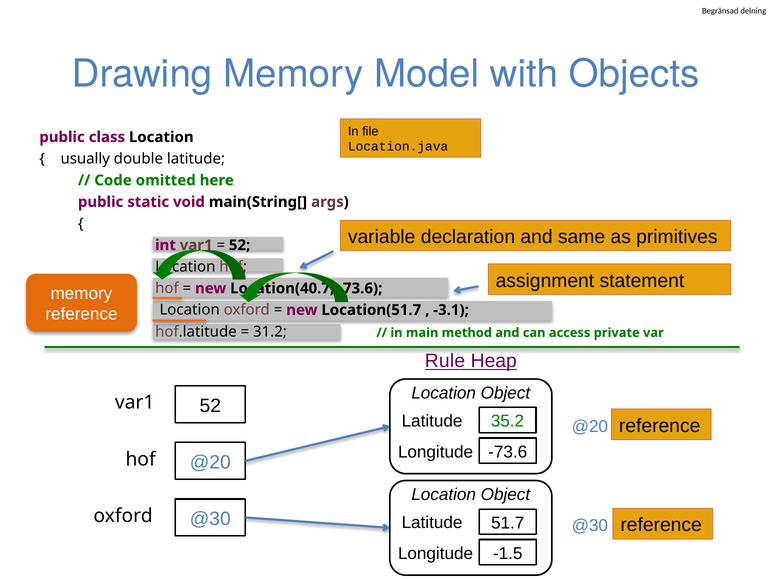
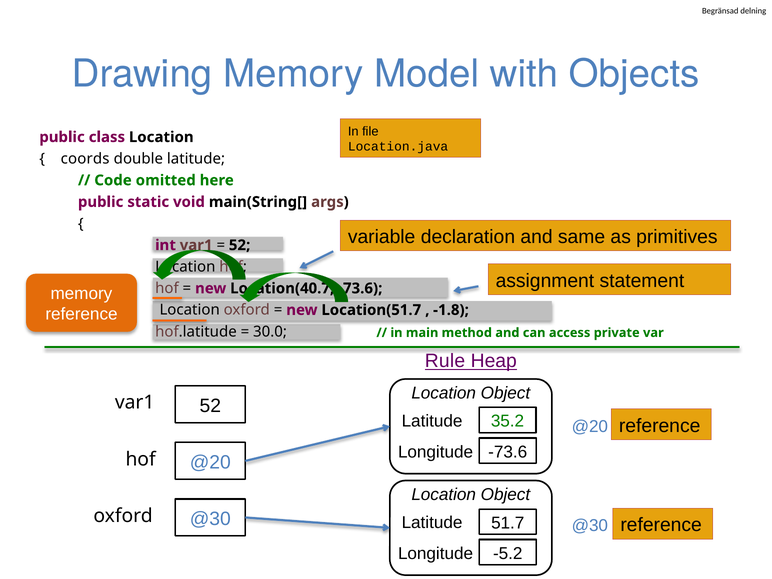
usually: usually -> coords
-3.1: -3.1 -> -1.8
31.2: 31.2 -> 30.0
-1.5: -1.5 -> -5.2
